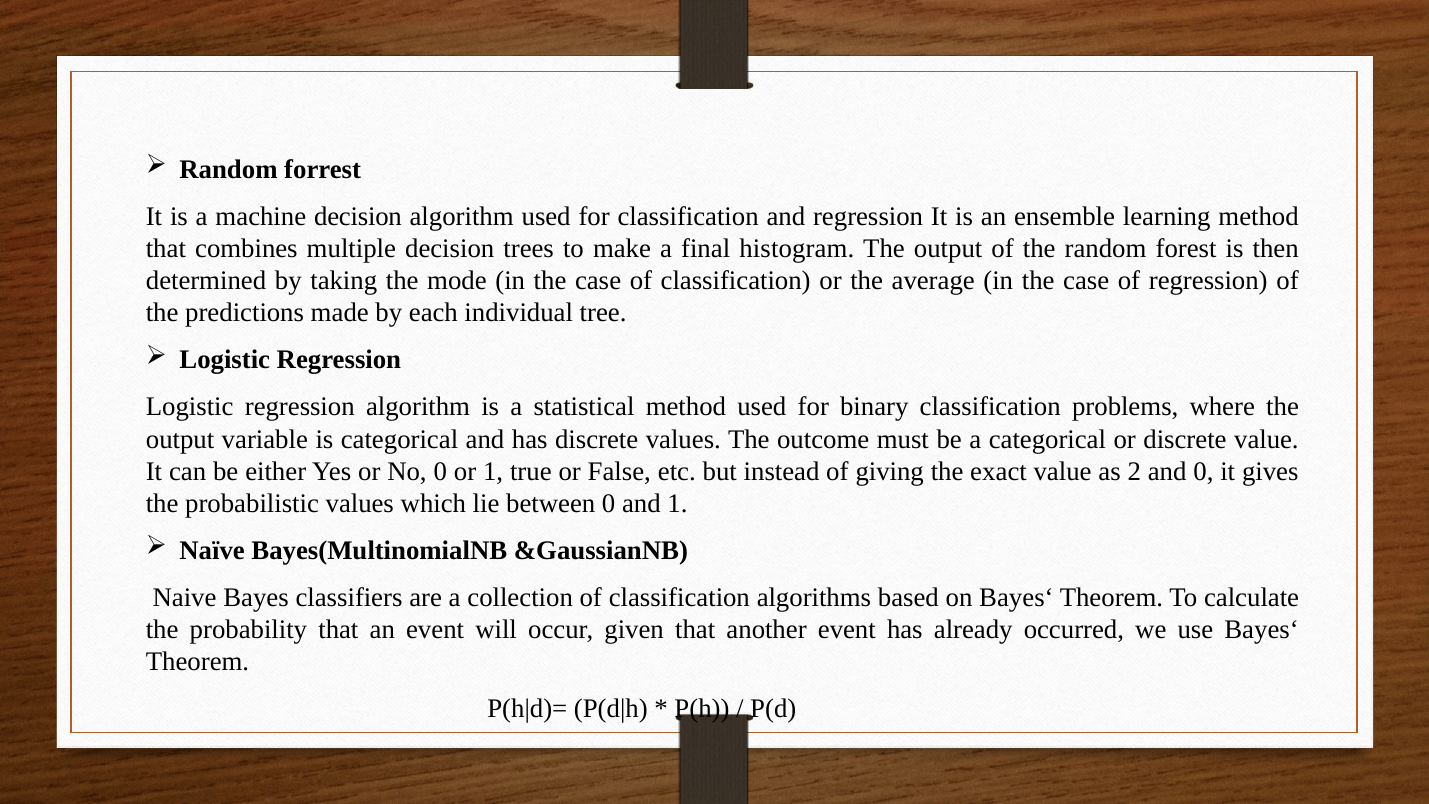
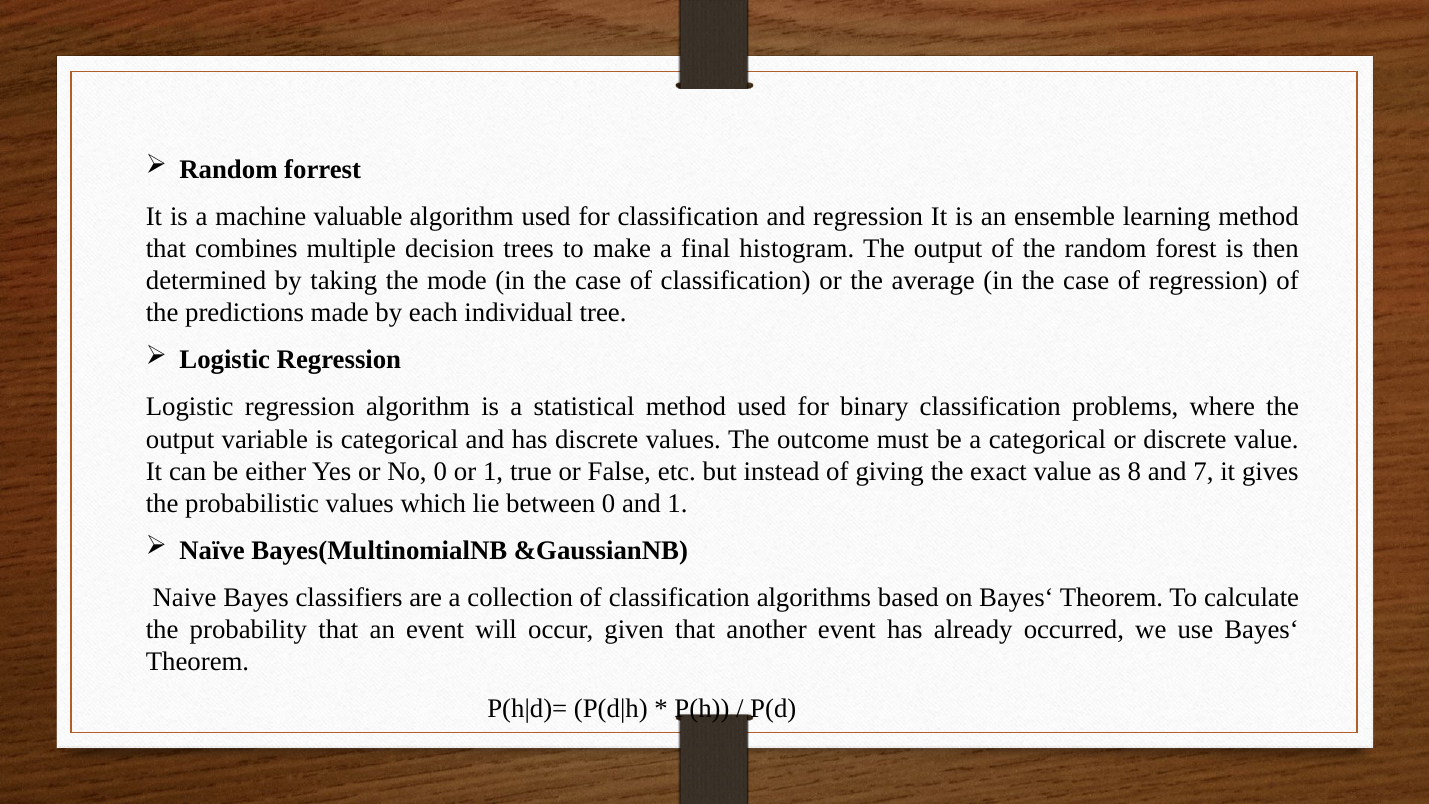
machine decision: decision -> valuable
2: 2 -> 8
and 0: 0 -> 7
